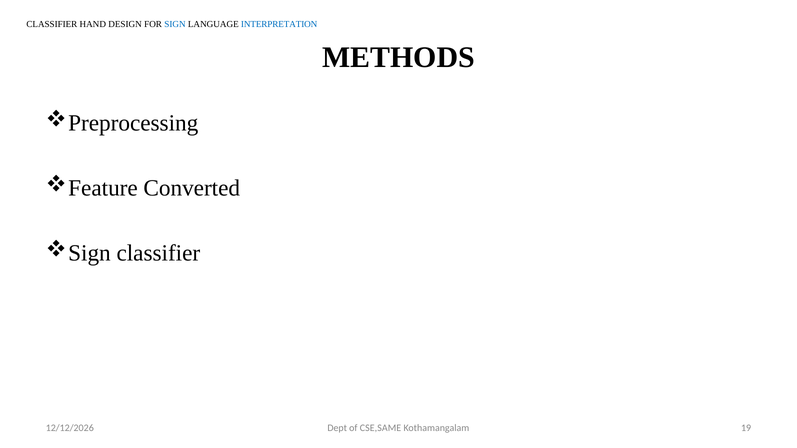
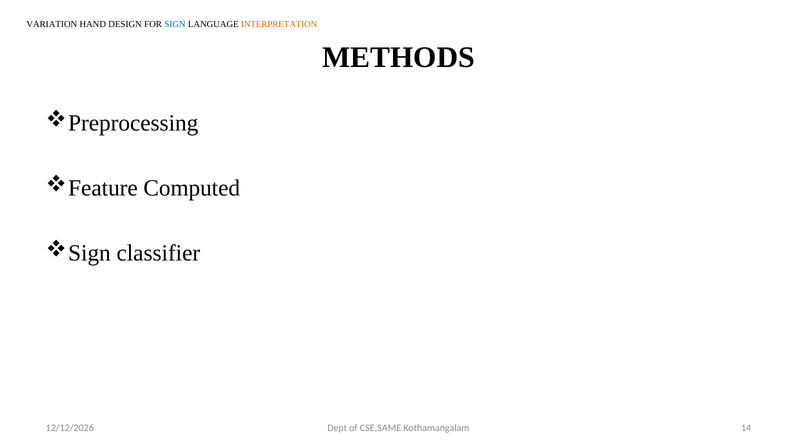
CLASSIFIER at (52, 24): CLASSIFIER -> VARIATION
INTERPRETATION colour: blue -> orange
Converted: Converted -> Computed
19: 19 -> 14
